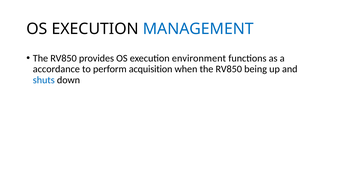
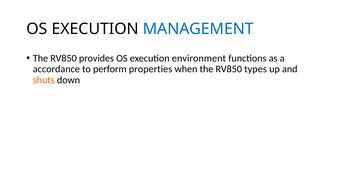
acquisition: acquisition -> properties
being: being -> types
shuts colour: blue -> orange
